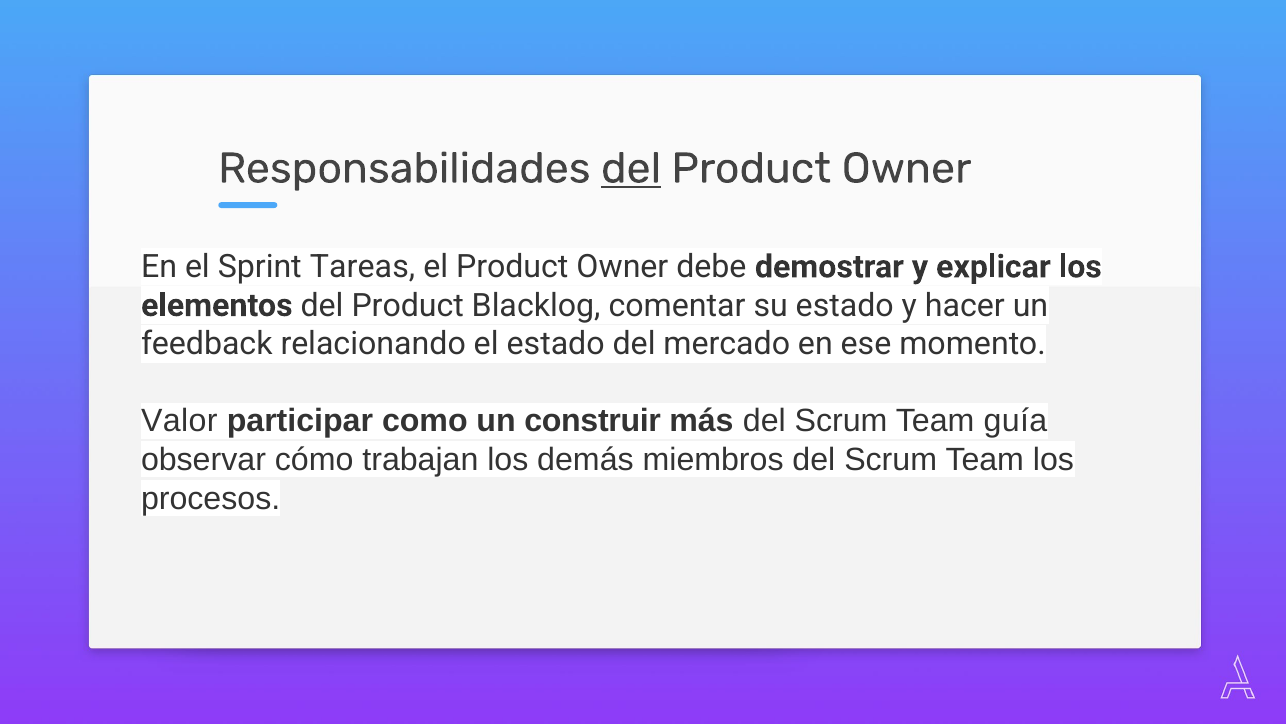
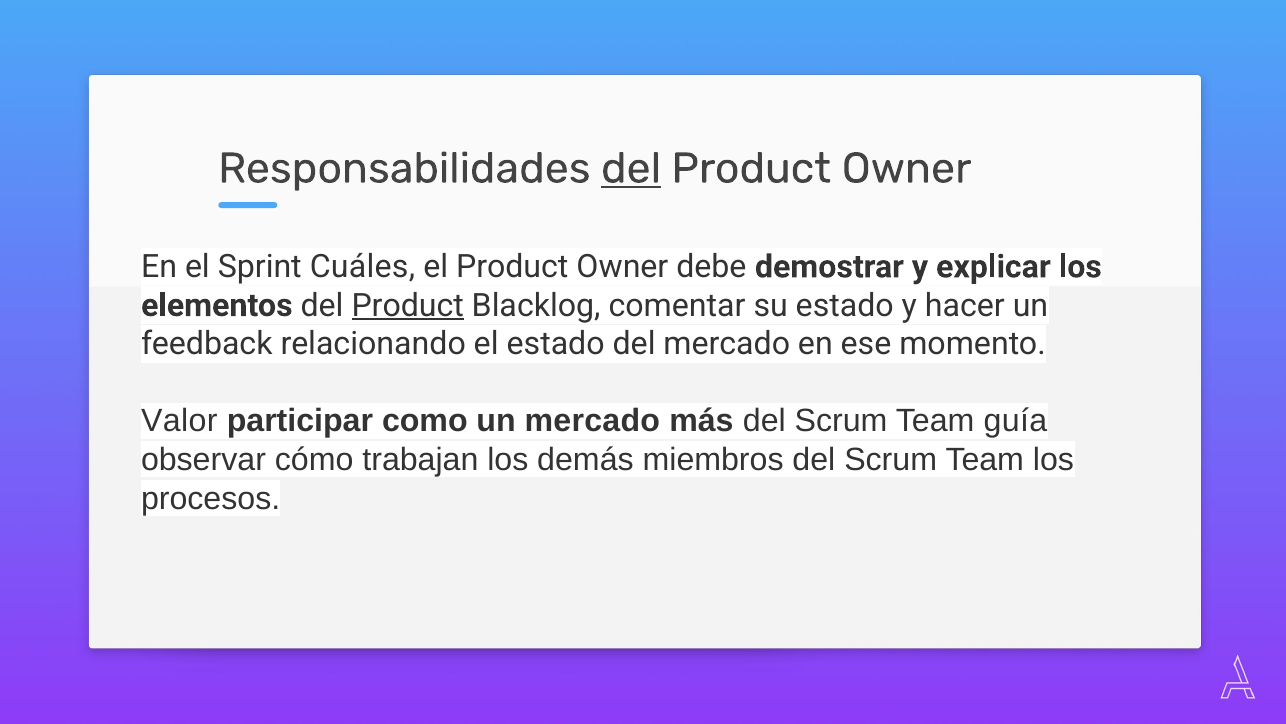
Tareas: Tareas -> Cuáles
Product at (408, 305) underline: none -> present
un construir: construir -> mercado
